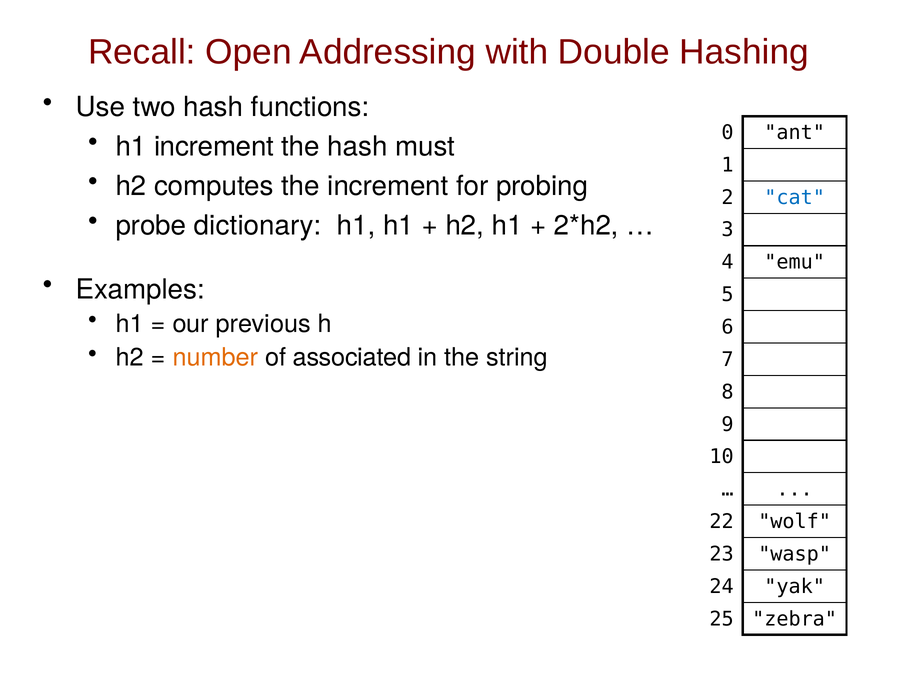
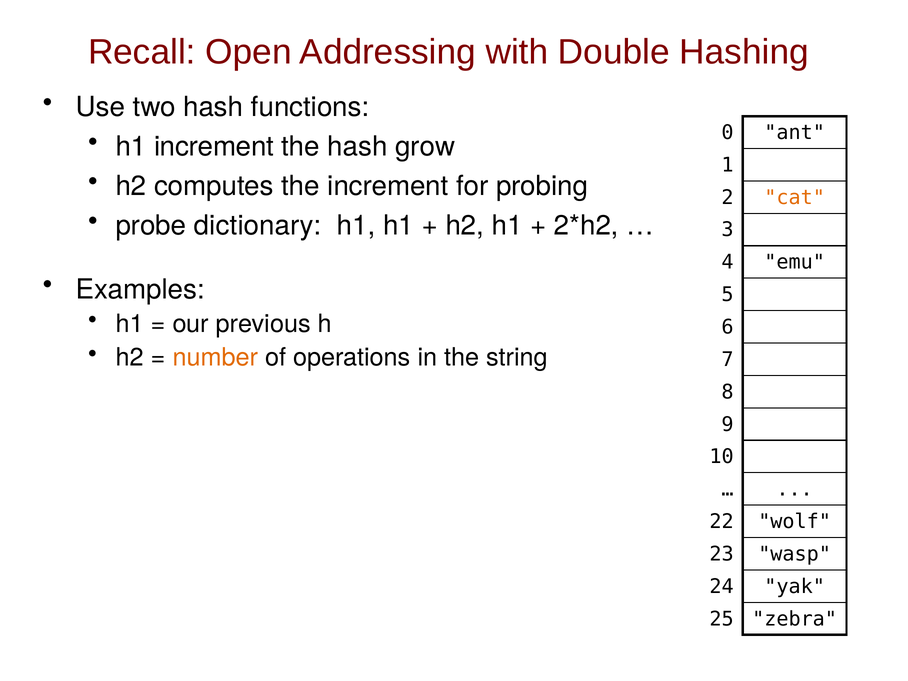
must: must -> grow
cat colour: blue -> orange
associated: associated -> operations
